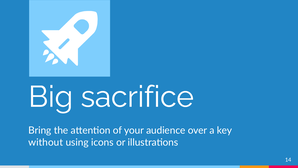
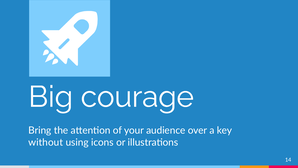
sacrifice: sacrifice -> courage
